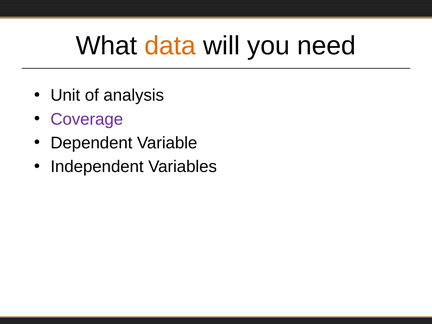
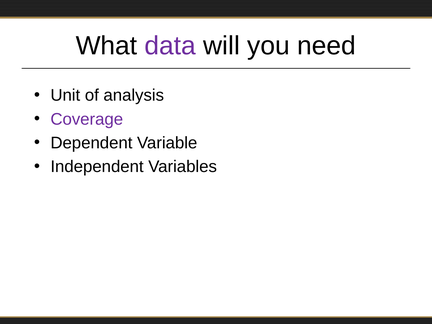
data colour: orange -> purple
